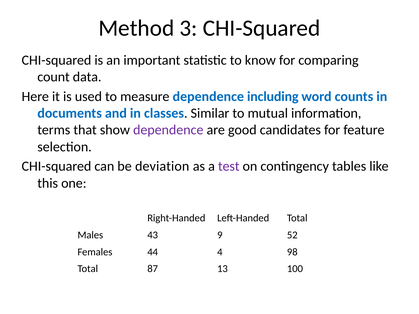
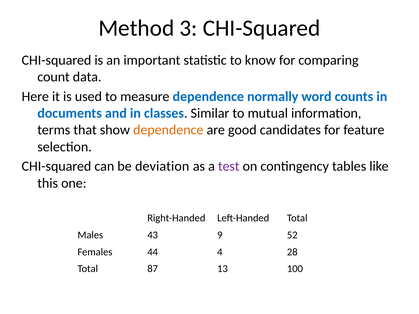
including: including -> normally
dependence at (168, 130) colour: purple -> orange
98: 98 -> 28
